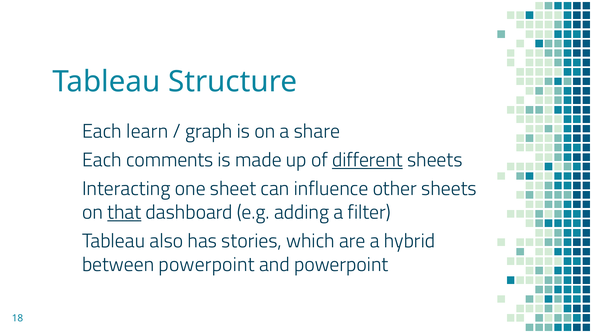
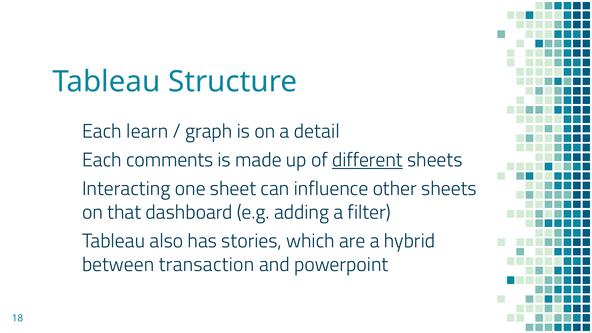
share: share -> detail
that underline: present -> none
between powerpoint: powerpoint -> transaction
